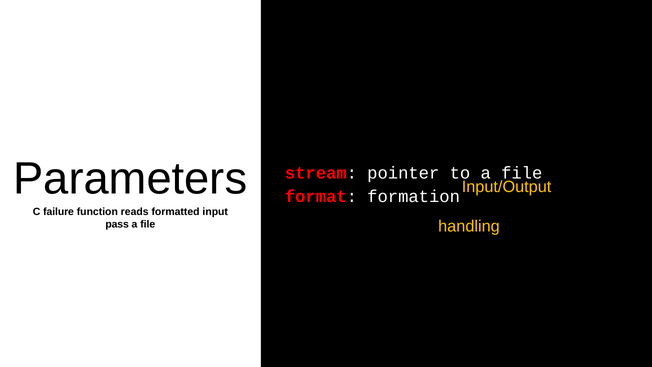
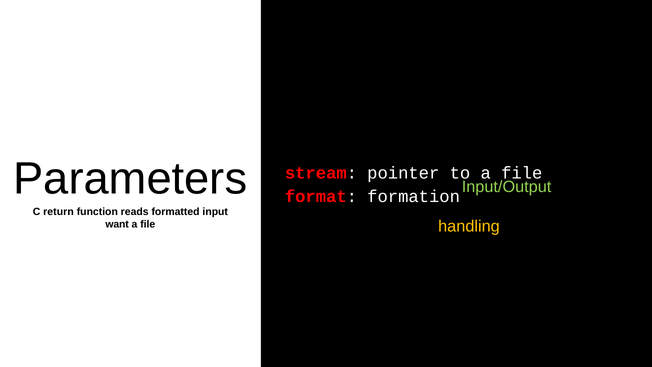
Input/Output colour: yellow -> light green
failure: failure -> return
pass: pass -> want
